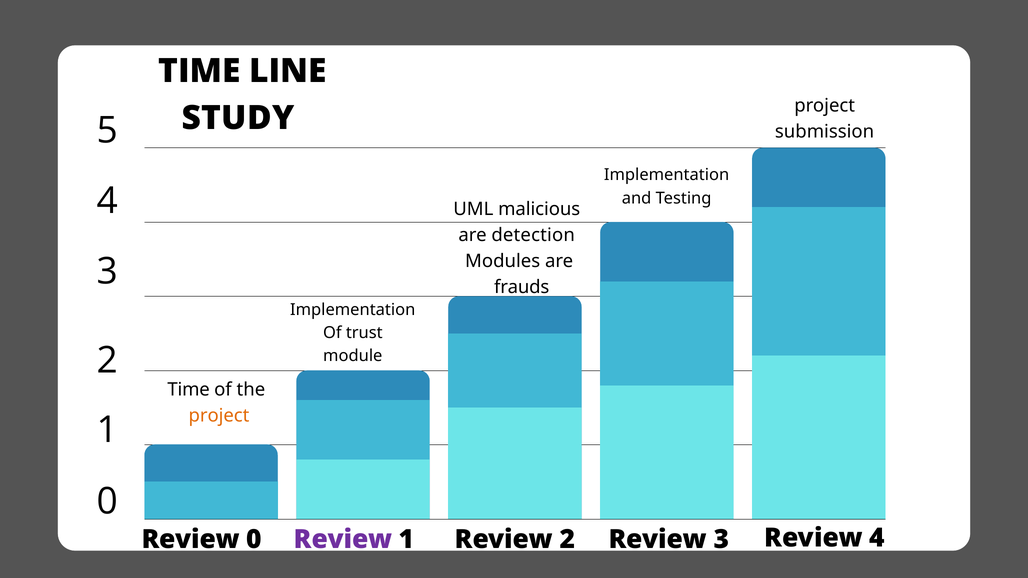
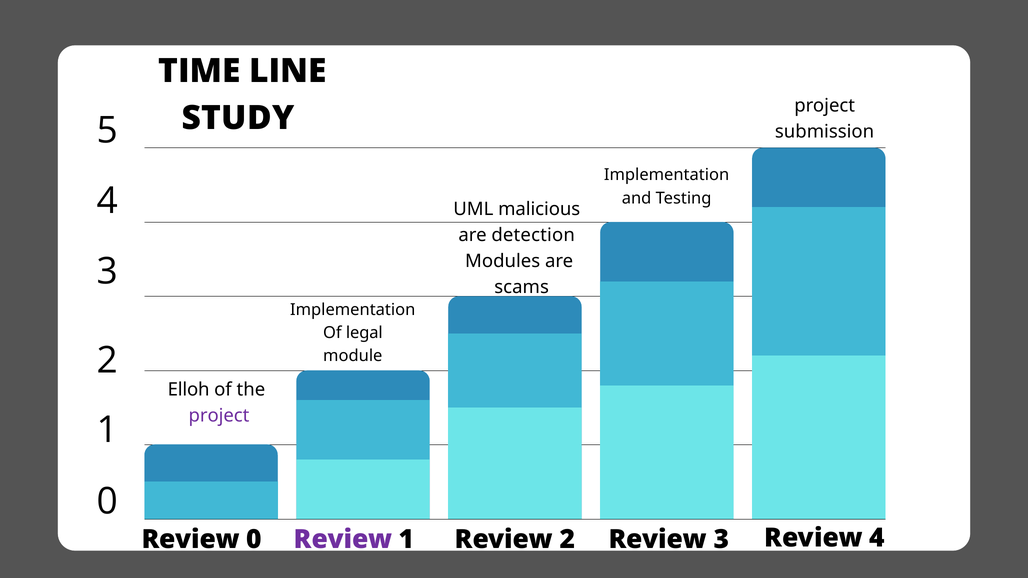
frauds: frauds -> scams
trust: trust -> legal
Time at (189, 390): Time -> Elloh
project at (219, 416) colour: orange -> purple
